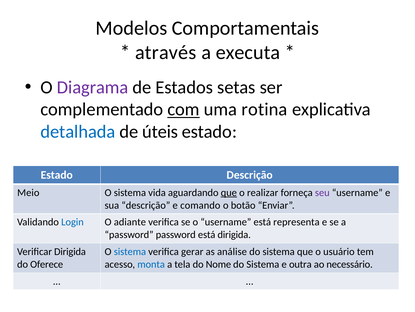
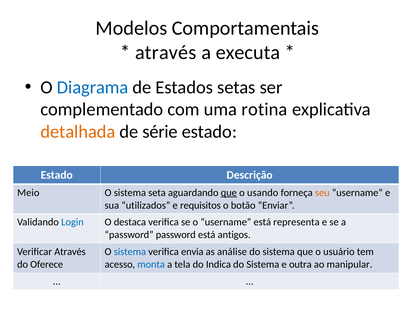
Diagrama colour: purple -> blue
com underline: present -> none
detalhada colour: blue -> orange
úteis: úteis -> série
vida: vida -> seta
realizar: realizar -> usando
seu colour: purple -> orange
sua descrição: descrição -> utilizados
comando: comando -> requisitos
adiante: adiante -> destaca
está dirigida: dirigida -> antigos
Verificar Dirigida: Dirigida -> Através
gerar: gerar -> envia
Nome: Nome -> Indica
necessário: necessário -> manipular
